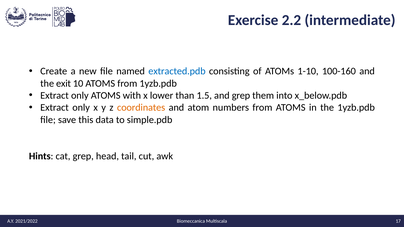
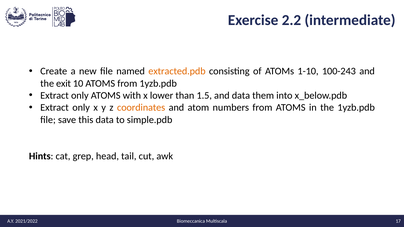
extracted.pdb colour: blue -> orange
100-160: 100-160 -> 100-243
and grep: grep -> data
